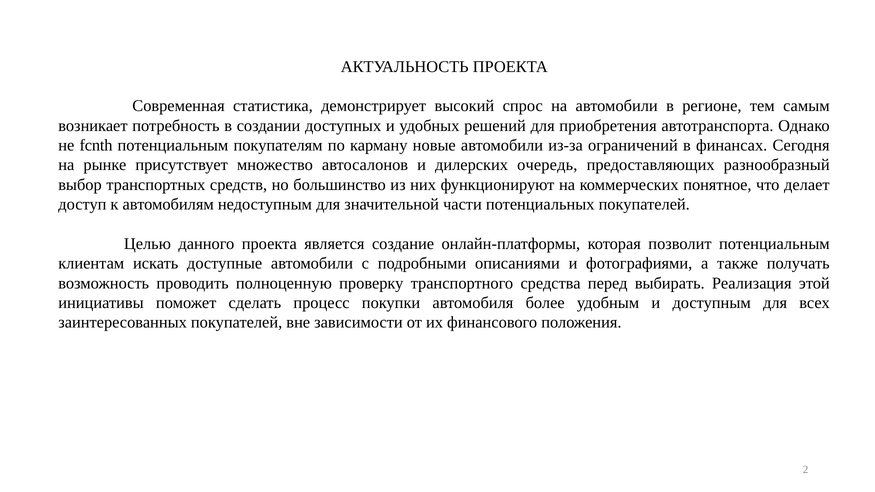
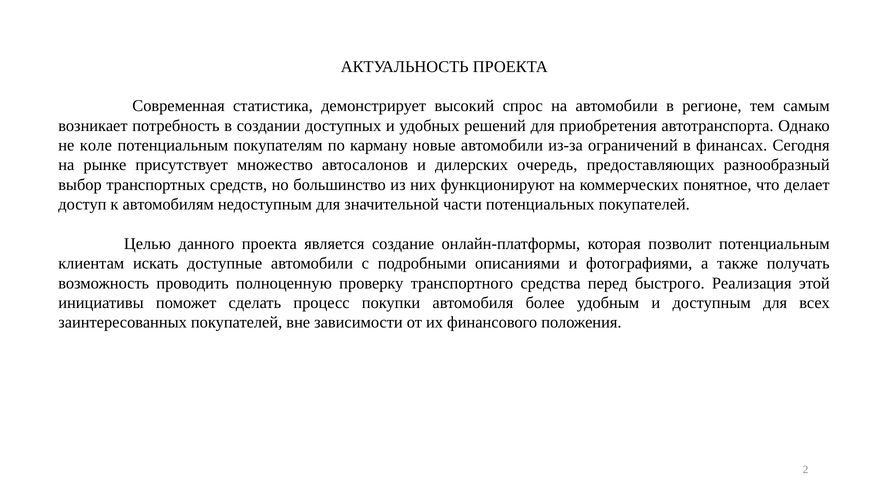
fcnth: fcnth -> коле
выбирать: выбирать -> быстрого
